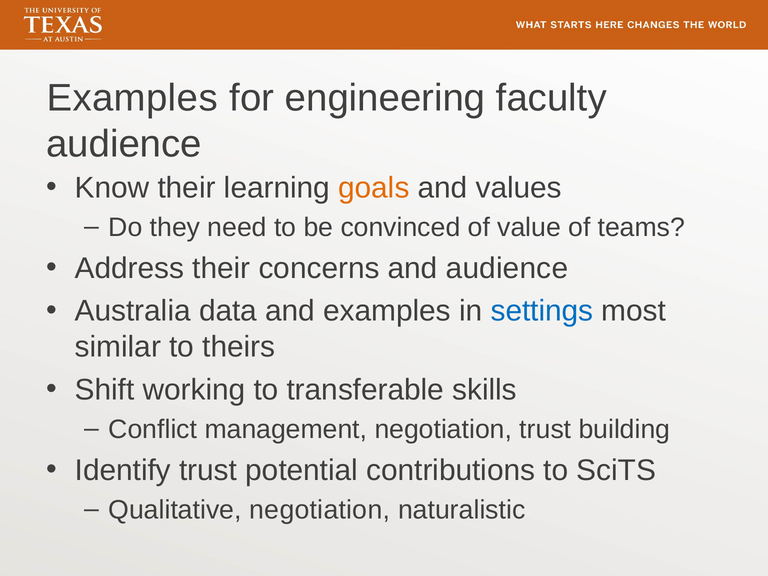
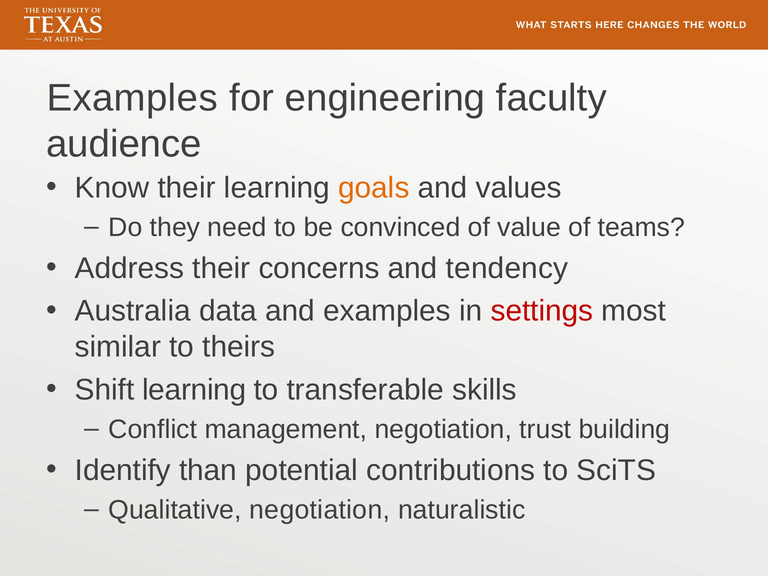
and audience: audience -> tendency
settings colour: blue -> red
Shift working: working -> learning
Identify trust: trust -> than
